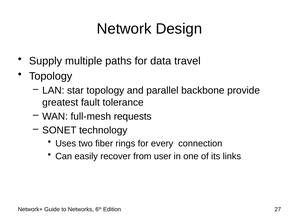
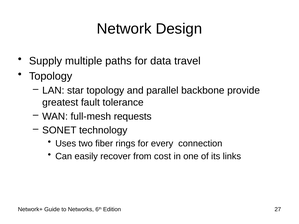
user: user -> cost
